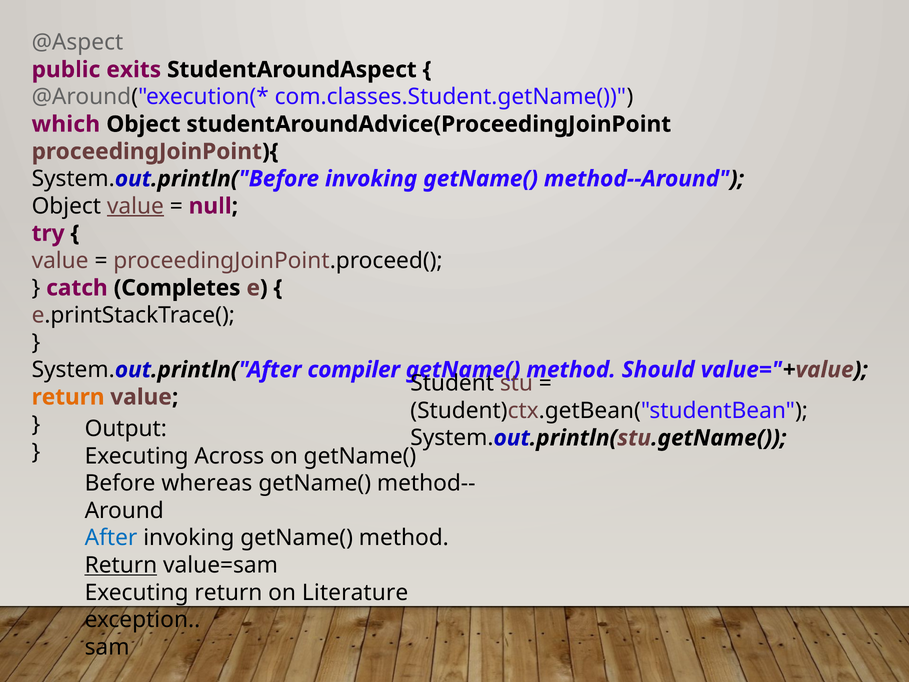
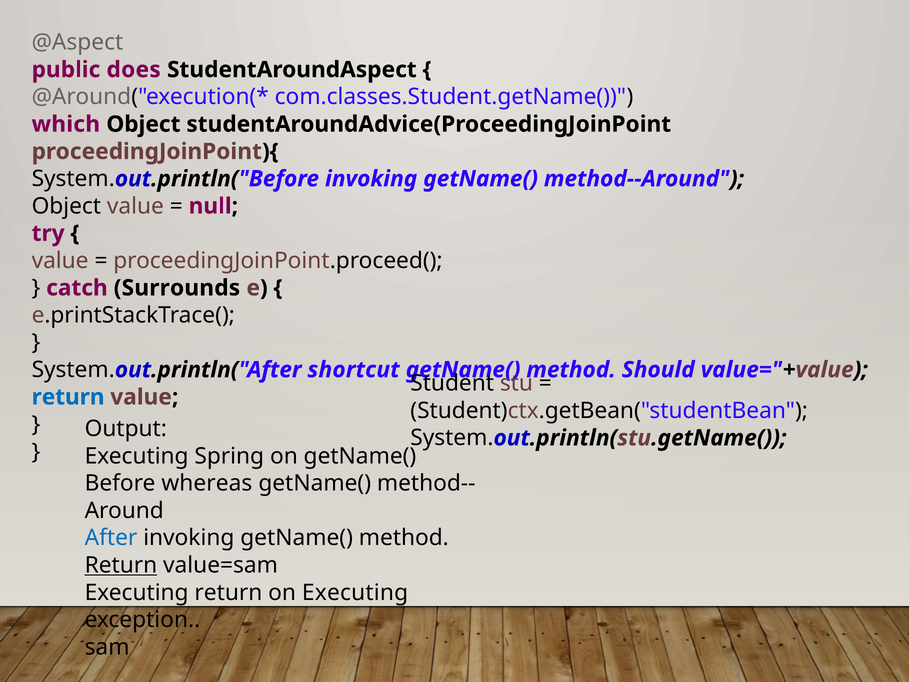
exits: exits -> does
value at (135, 206) underline: present -> none
Completes: Completes -> Surrounds
compiler: compiler -> shortcut
return at (68, 397) colour: orange -> blue
Across: Across -> Spring
on Literature: Literature -> Executing
